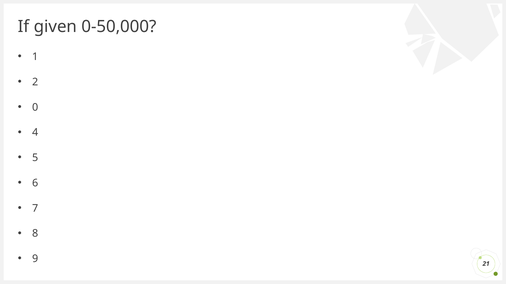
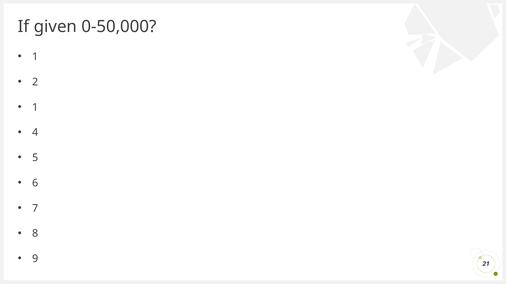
0 at (35, 107): 0 -> 1
